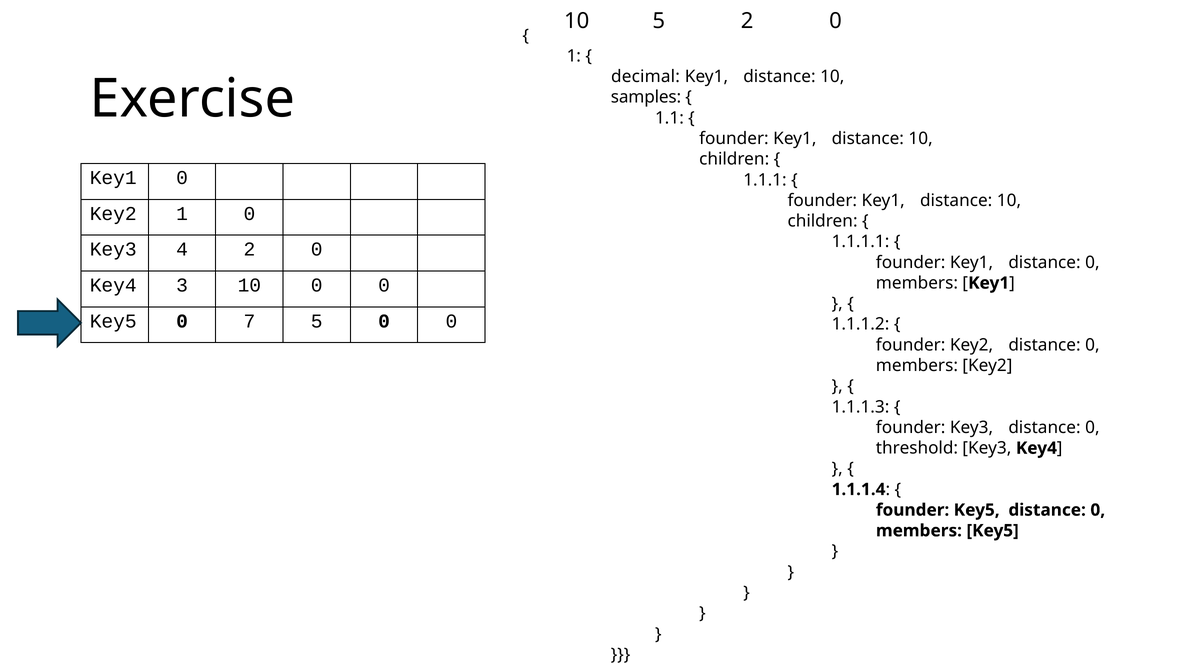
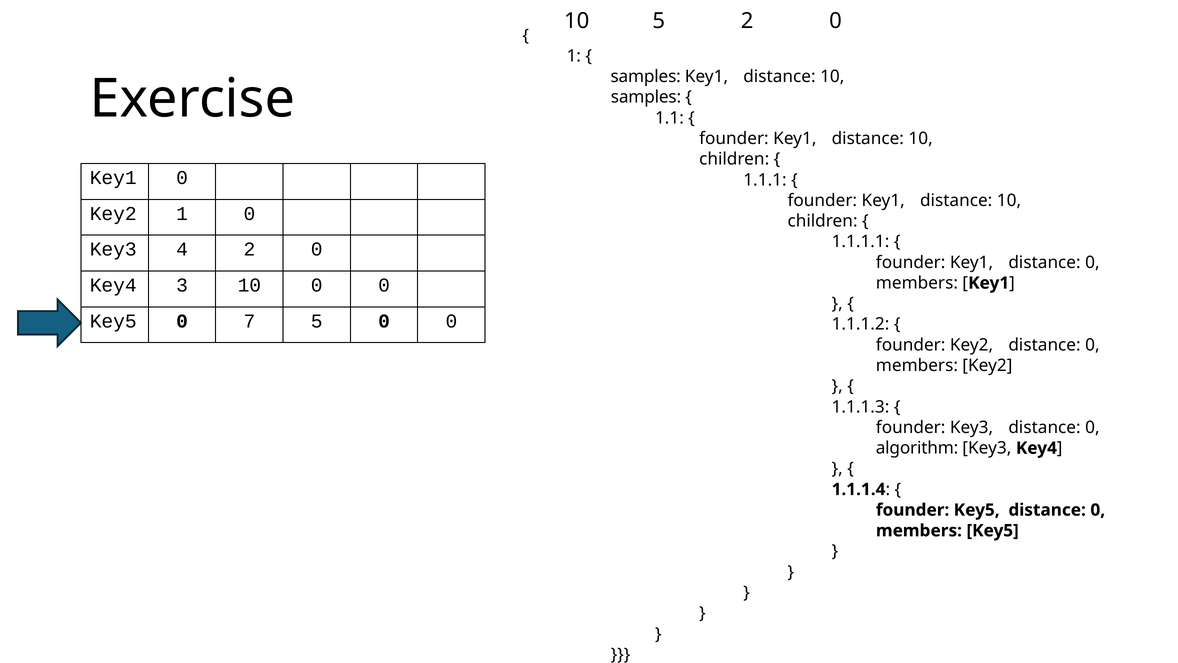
decimal at (646, 77): decimal -> samples
threshold: threshold -> algorithm
